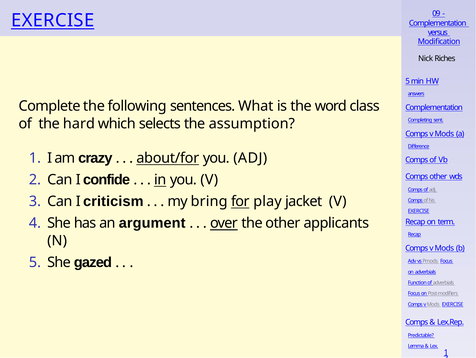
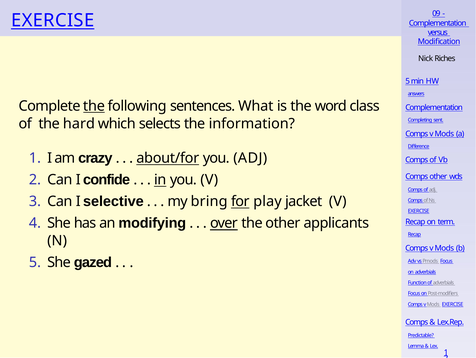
the at (94, 106) underline: none -> present
assumption: assumption -> information
criticism: criticism -> selective
argument: argument -> modifying
